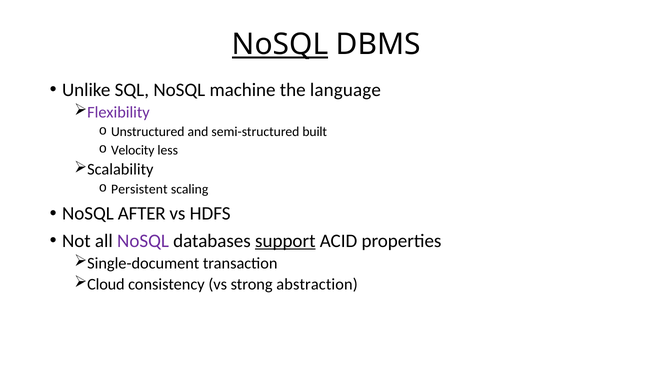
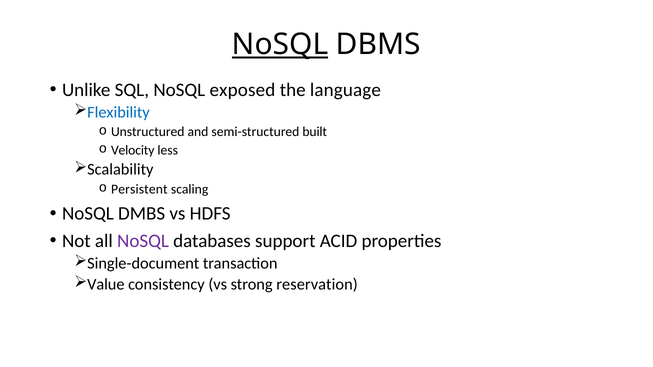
machine: machine -> exposed
Flexibility colour: purple -> blue
AFTER: AFTER -> DMBS
support underline: present -> none
Cloud: Cloud -> Value
abstraction: abstraction -> reservation
